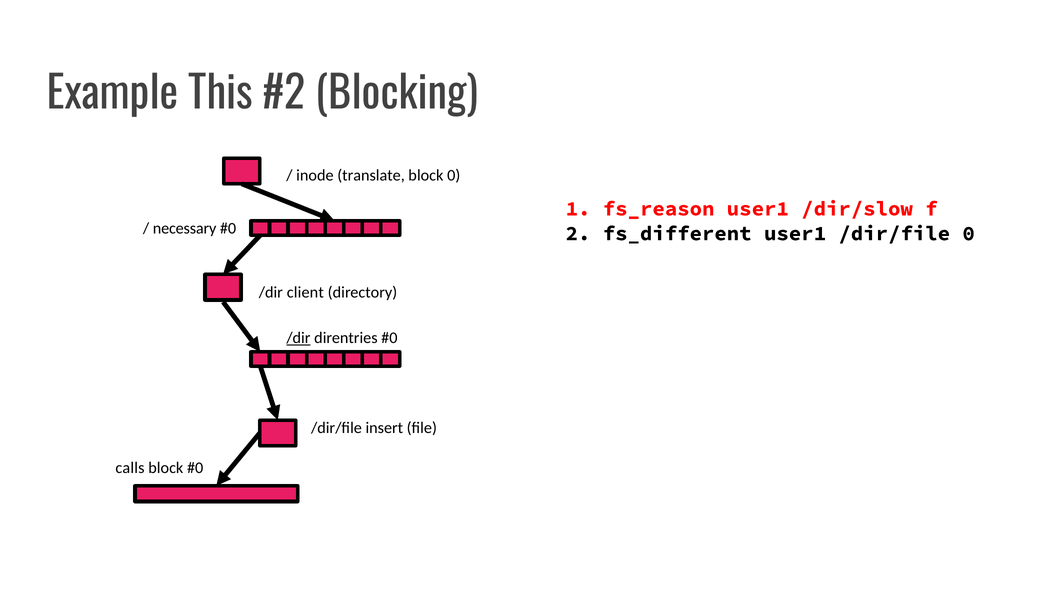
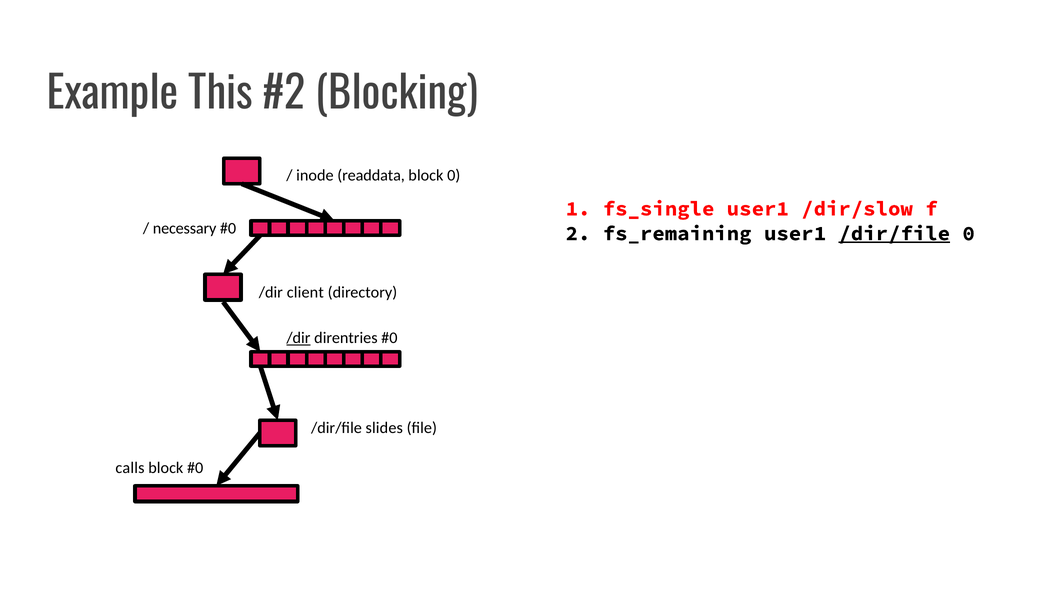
translate: translate -> readdata
fs_reason: fs_reason -> fs_single
fs_different: fs_different -> fs_remaining
/dir/file at (894, 233) underline: none -> present
insert: insert -> slides
